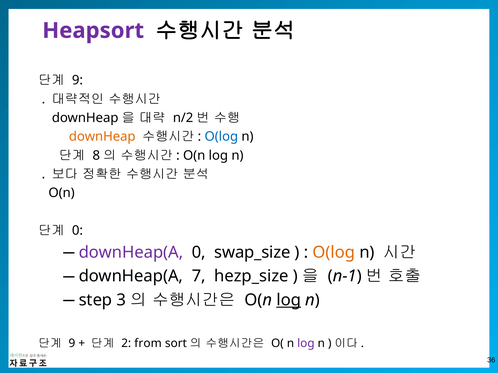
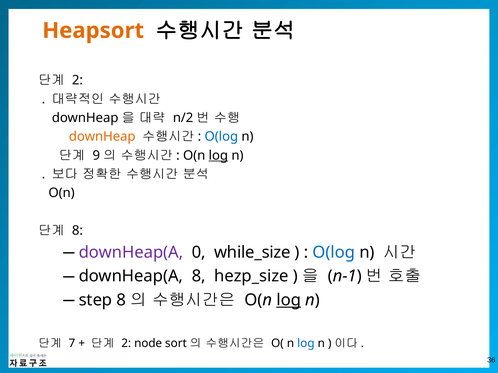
Heapsort colour: purple -> orange
9 at (77, 80): 9 -> 2
8: 8 -> 9
log at (218, 156) underline: none -> present
0 at (77, 231): 0 -> 8
swap_size: swap_size -> while_size
O(log at (334, 253) colour: orange -> blue
downHeap(A 7: 7 -> 8
step 3: 3 -> 8
9 at (72, 344): 9 -> 7
from: from -> node
log at (306, 344) colour: purple -> blue
